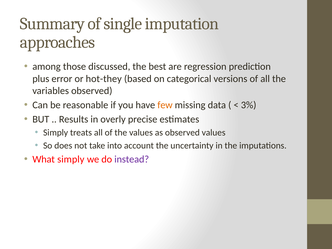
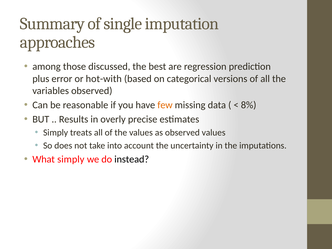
hot-they: hot-they -> hot-with
3%: 3% -> 8%
instead colour: purple -> black
